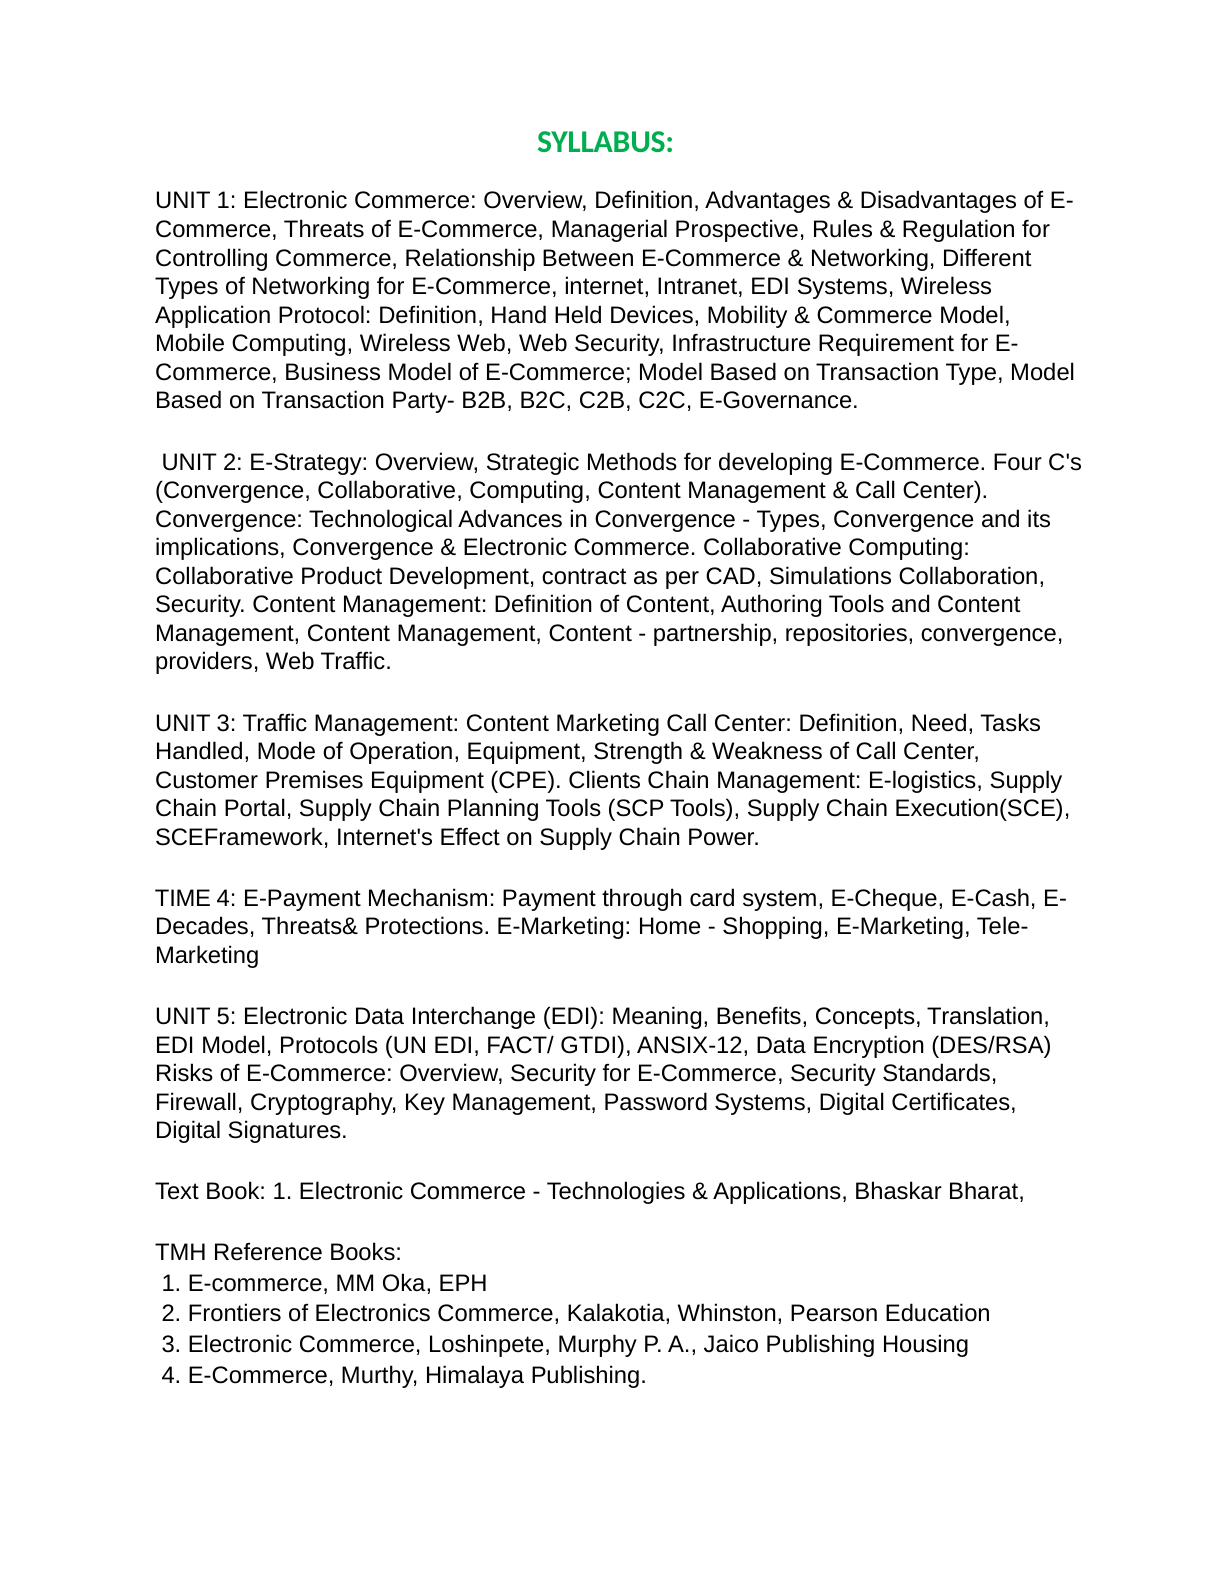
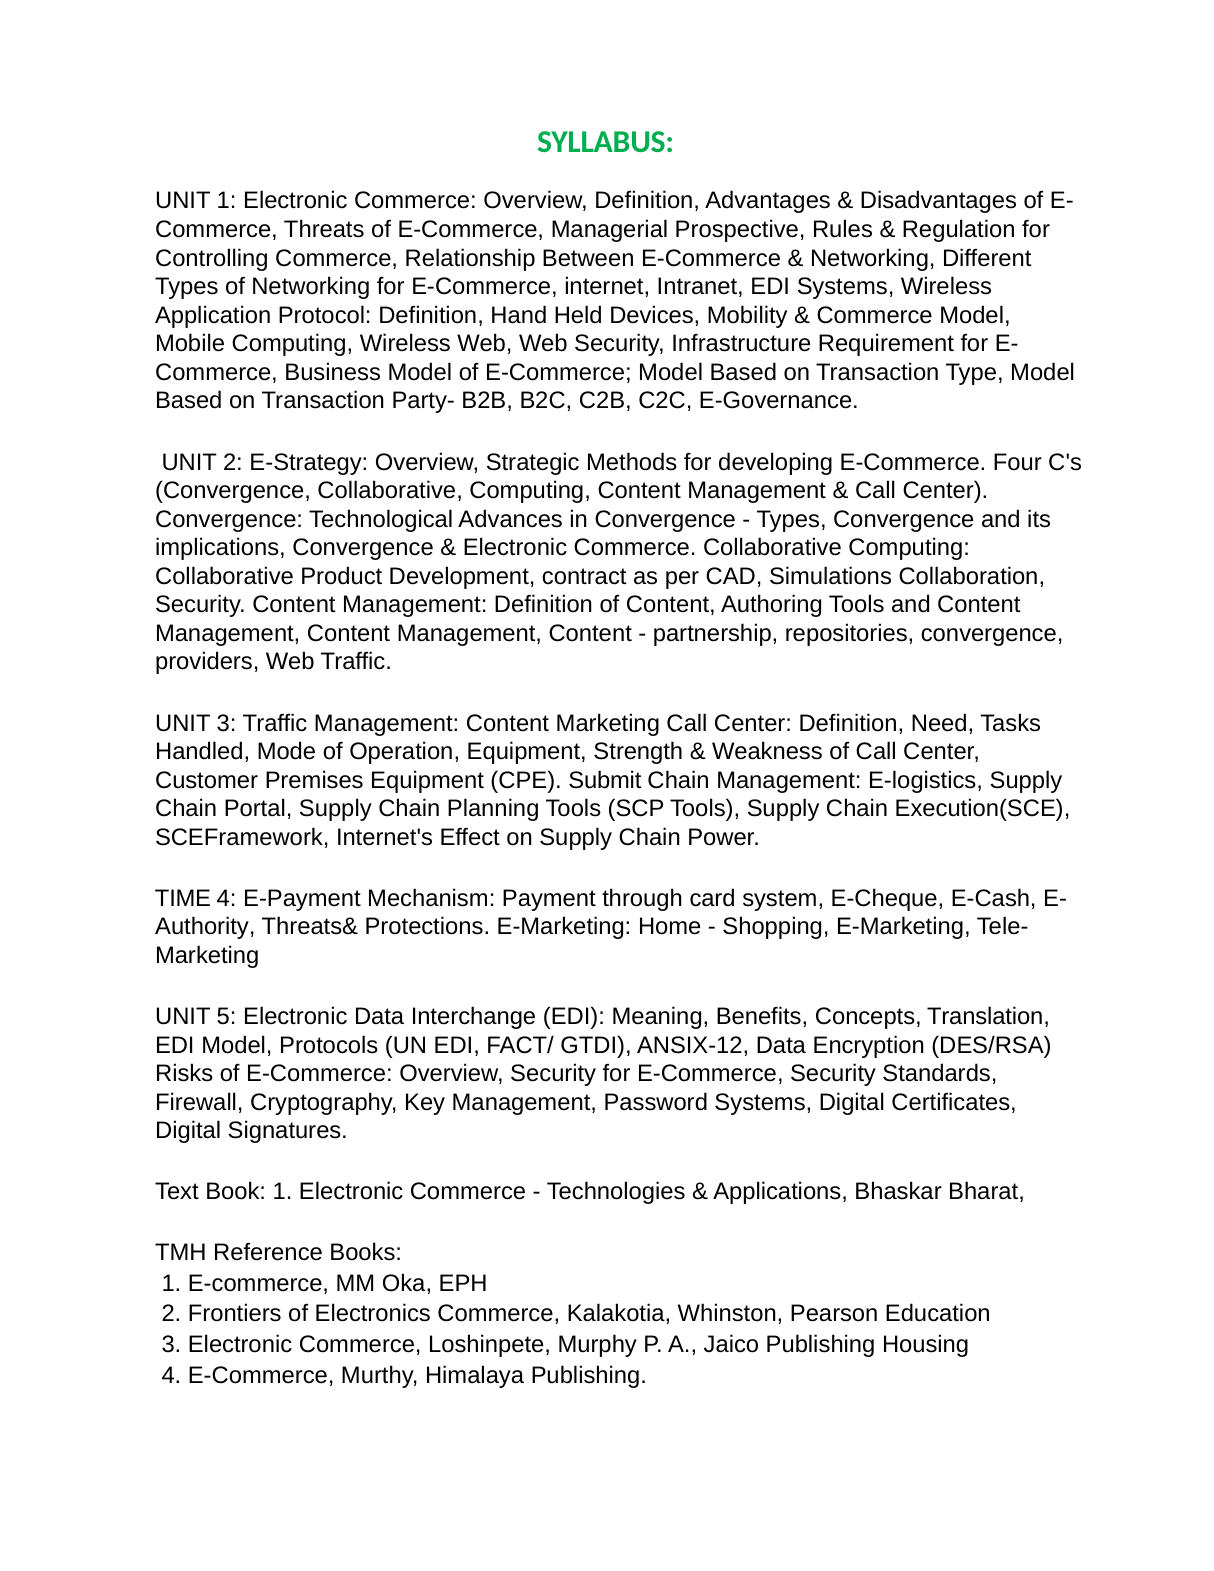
Clients: Clients -> Submit
Decades: Decades -> Authority
